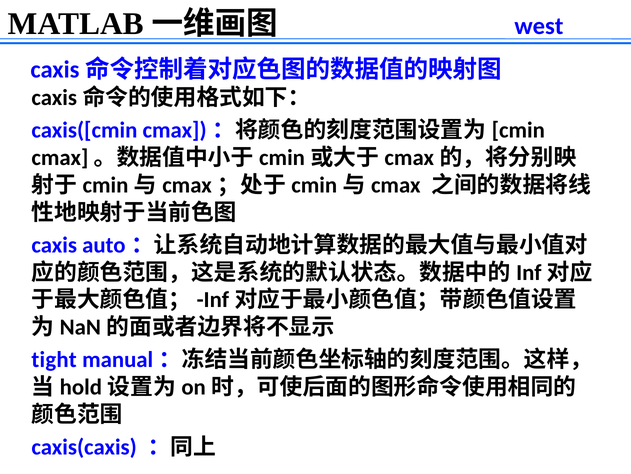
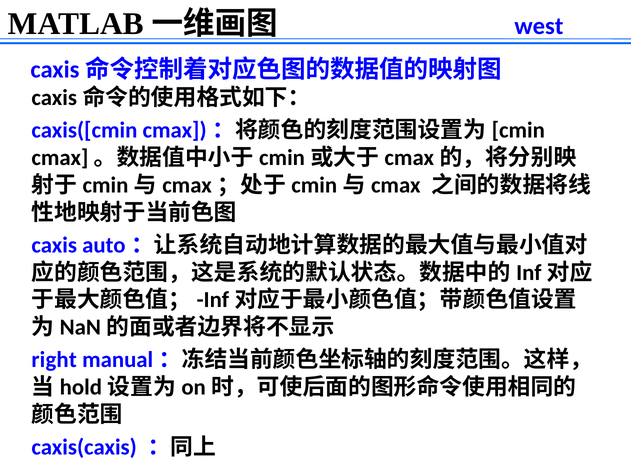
tight: tight -> right
